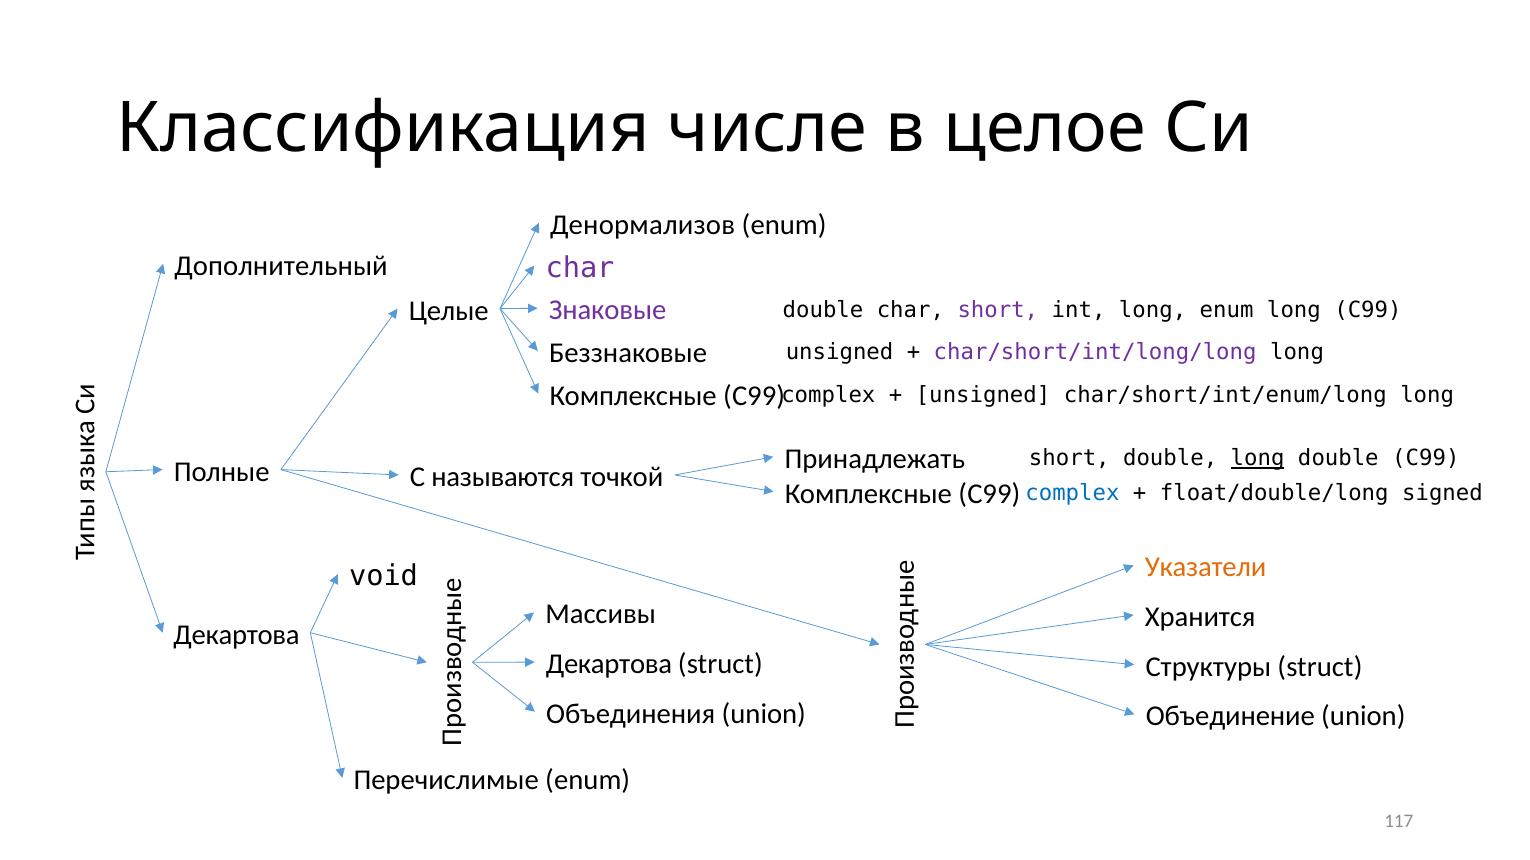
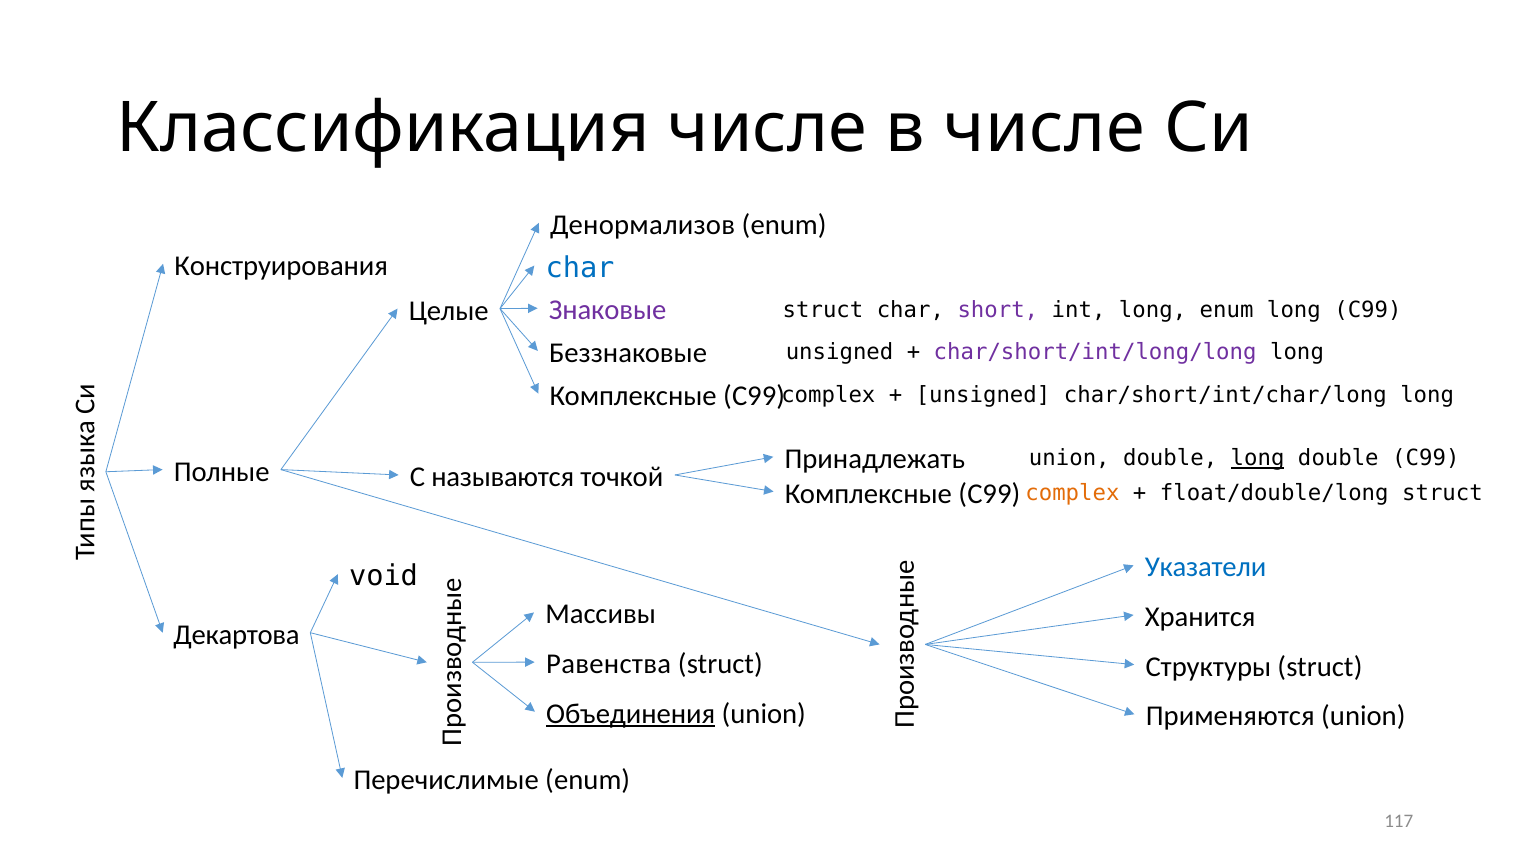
в целое: целое -> числе
Дополнительный: Дополнительный -> Конструирования
char at (580, 268) colour: purple -> blue
double at (823, 310): double -> struct
char/short/int/enum/long: char/short/int/enum/long -> char/short/int/char/long
short at (1069, 459): short -> union
complex colour: blue -> orange
float/double/long signed: signed -> struct
Указатели colour: orange -> blue
Декартова at (609, 665): Декартова -> Равенства
Объединения underline: none -> present
Объединение: Объединение -> Применяются
